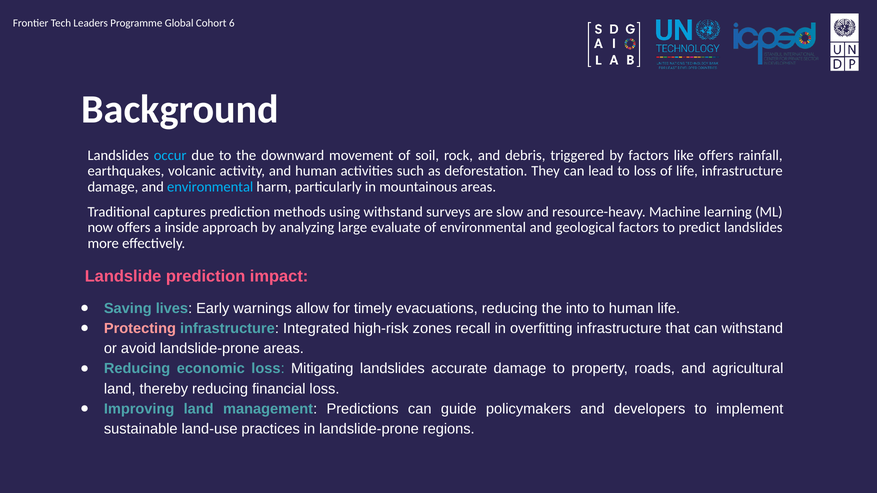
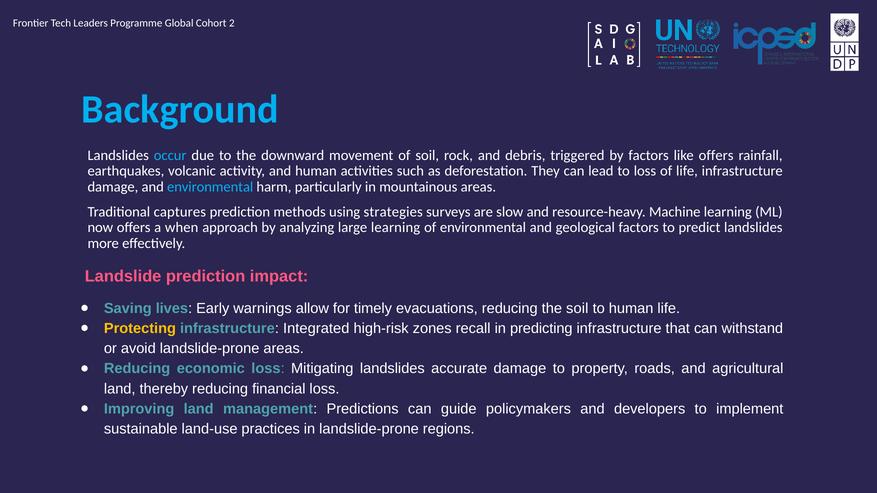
6: 6 -> 2
Background colour: white -> light blue
using withstand: withstand -> strategies
inside: inside -> when
large evaluate: evaluate -> learning
the into: into -> soil
Protecting colour: pink -> yellow
overfitting: overfitting -> predicting
